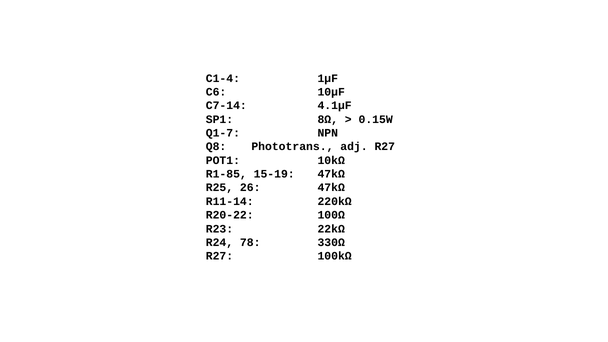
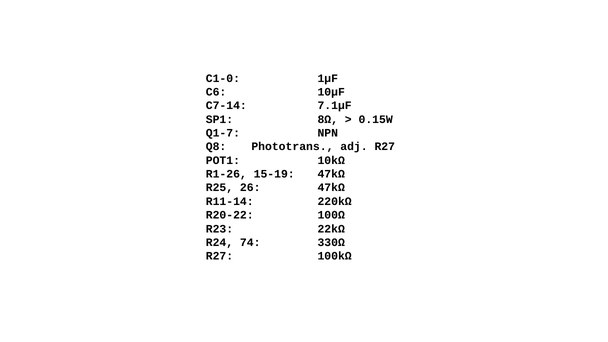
C1-4: C1-4 -> C1-0
4.1µF: 4.1µF -> 7.1µF
R1-85: R1-85 -> R1-26
78: 78 -> 74
